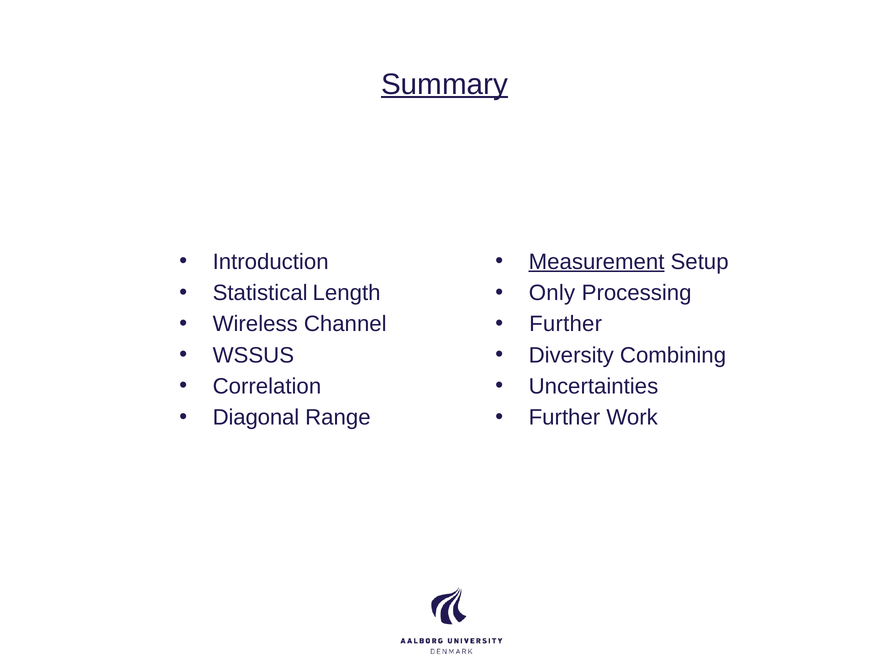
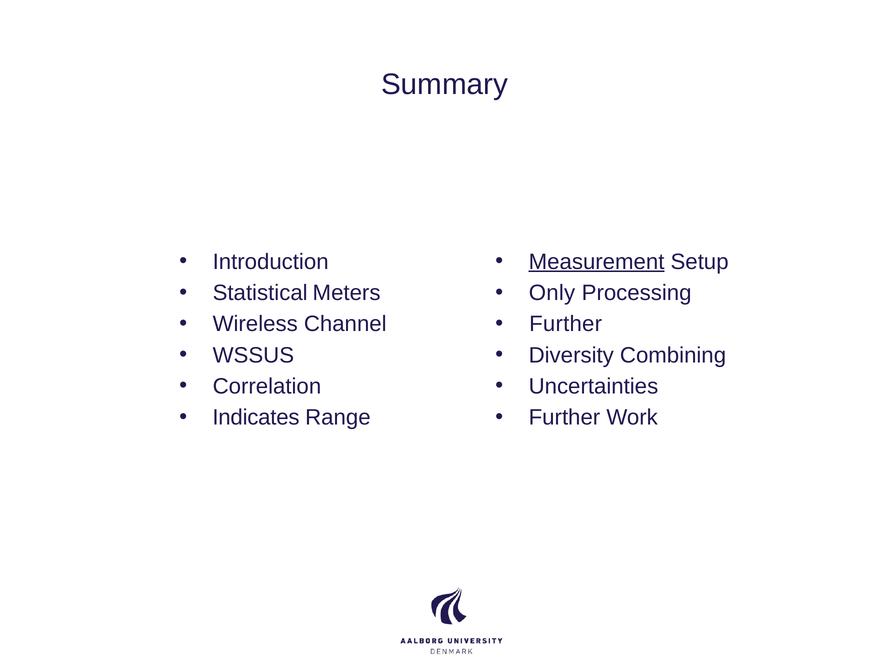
Summary underline: present -> none
Length: Length -> Meters
Diagonal: Diagonal -> Indicates
